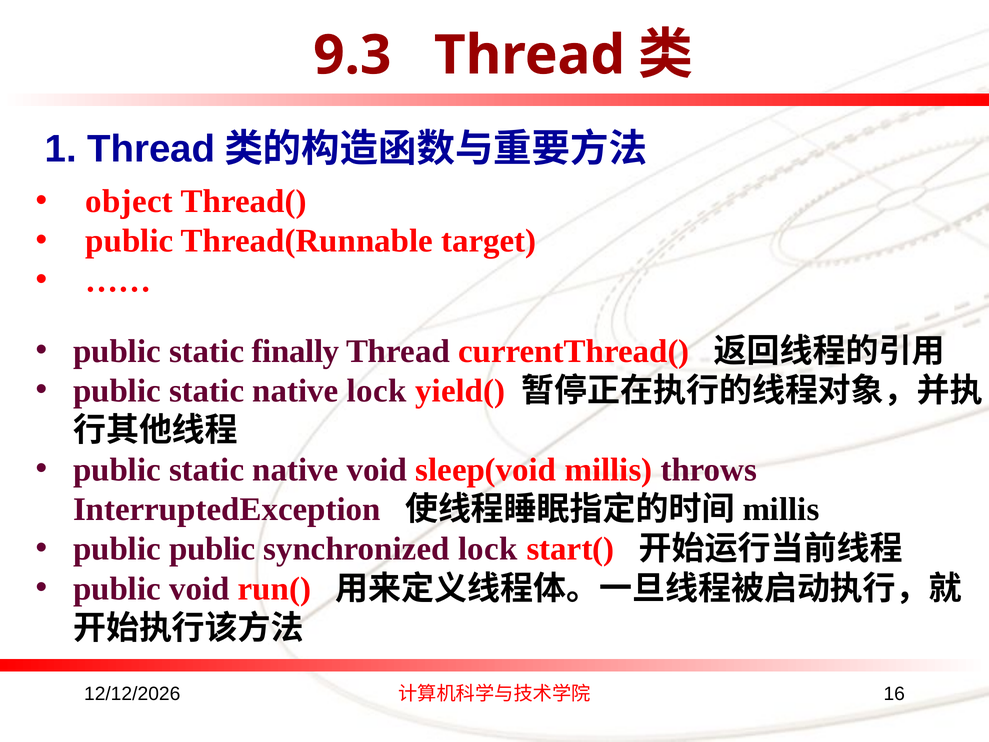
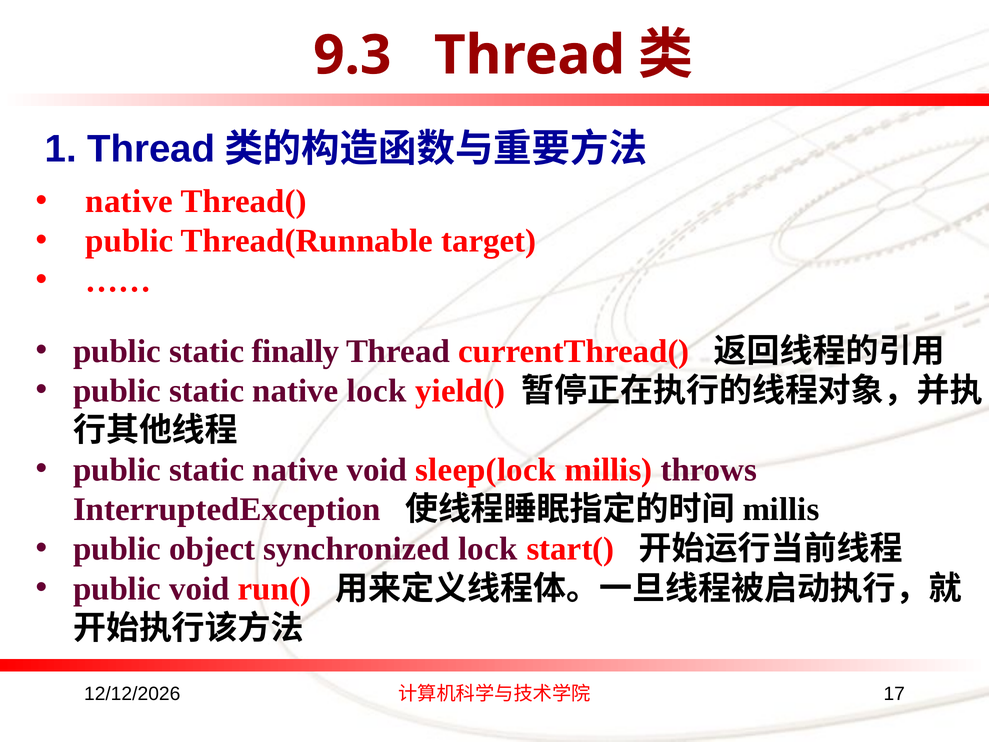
object at (129, 201): object -> native
sleep(void: sleep(void -> sleep(lock
public public: public -> object
16: 16 -> 17
